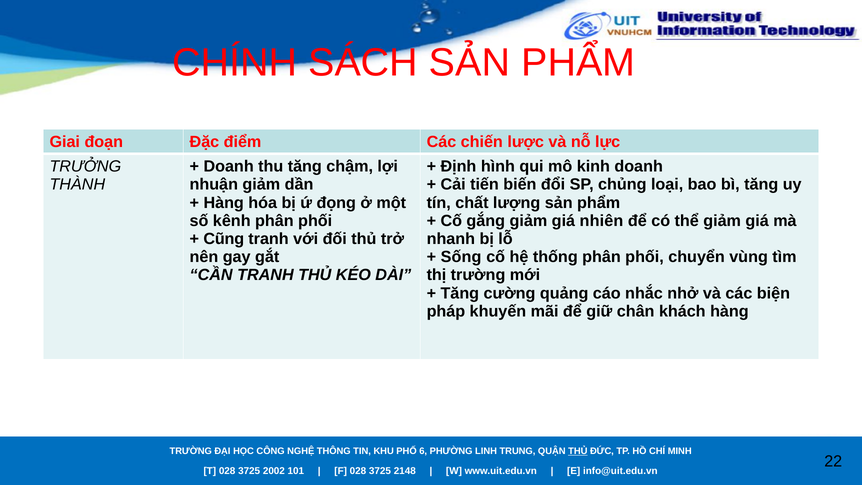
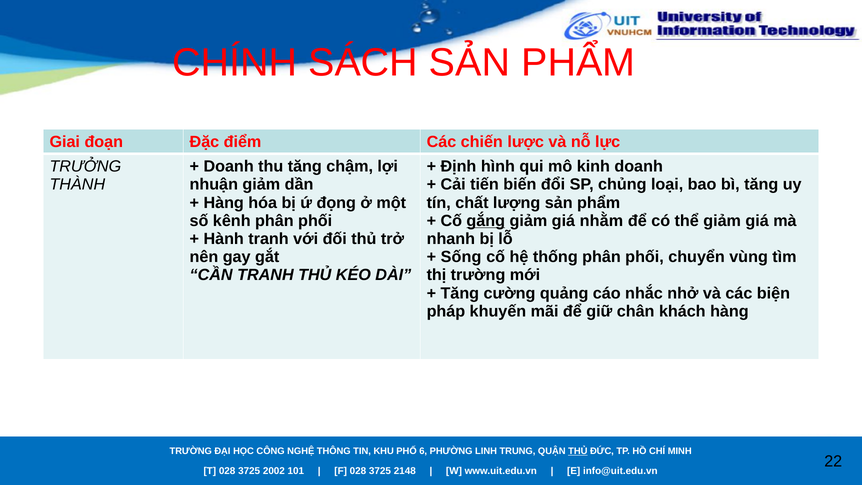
gắng underline: none -> present
nhiên: nhiên -> nhằm
Cũng: Cũng -> Hành
